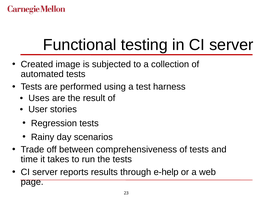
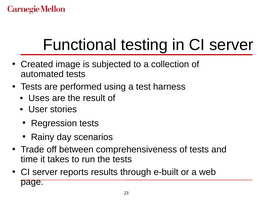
e-help: e-help -> e-built
